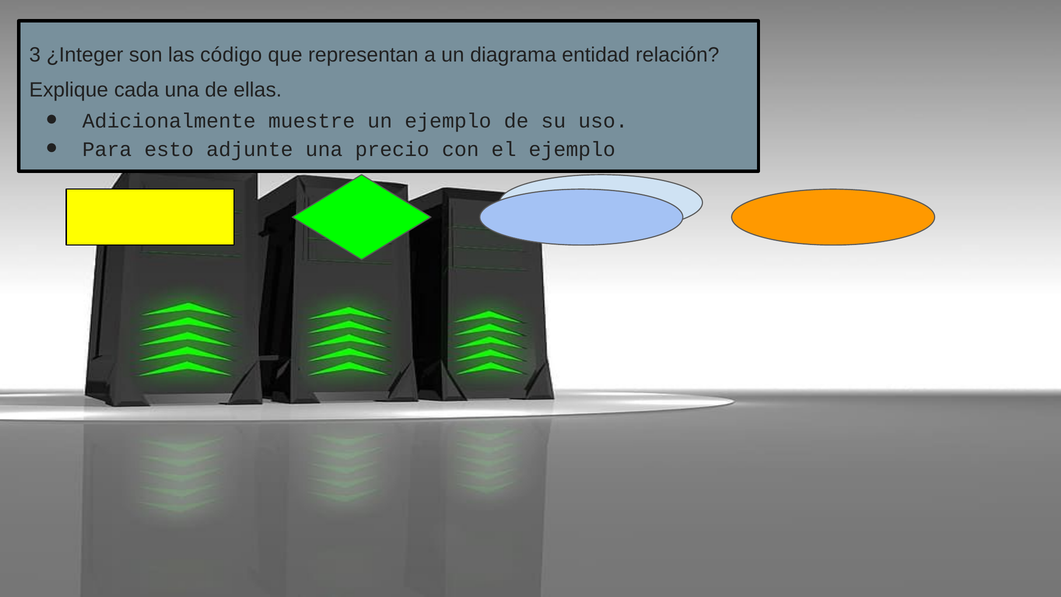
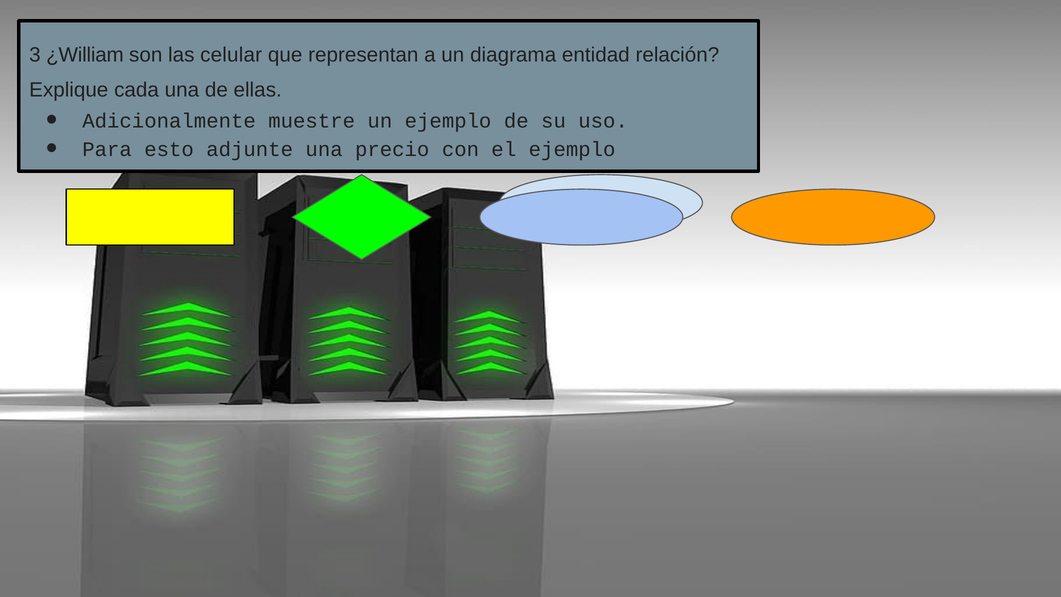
¿Integer: ¿Integer -> ¿William
código: código -> celular
